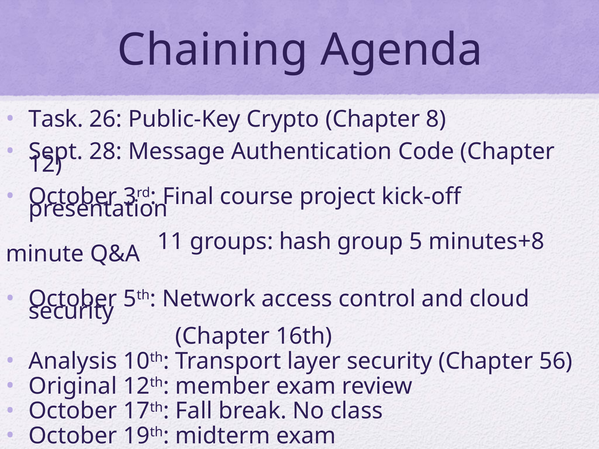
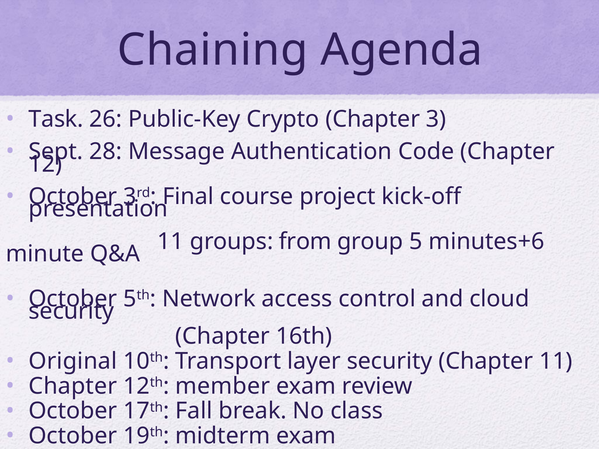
8: 8 -> 3
hash: hash -> from
minutes+8: minutes+8 -> minutes+6
Analysis: Analysis -> Original
Chapter 56: 56 -> 11
Original at (73, 386): Original -> Chapter
